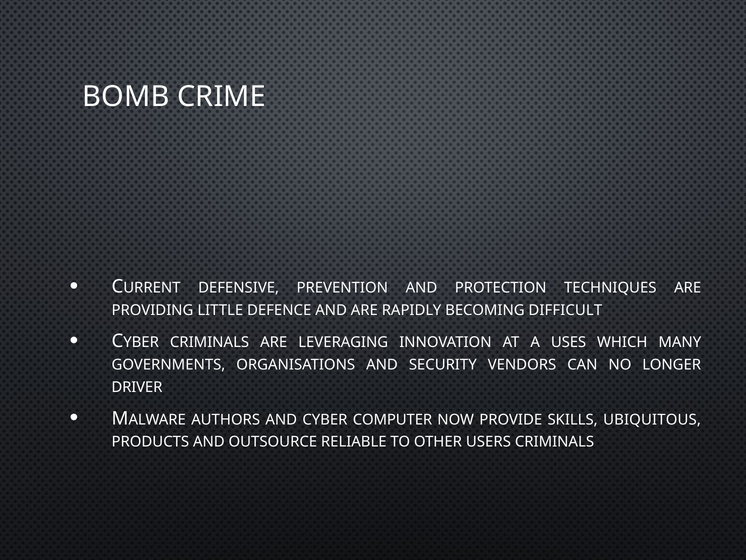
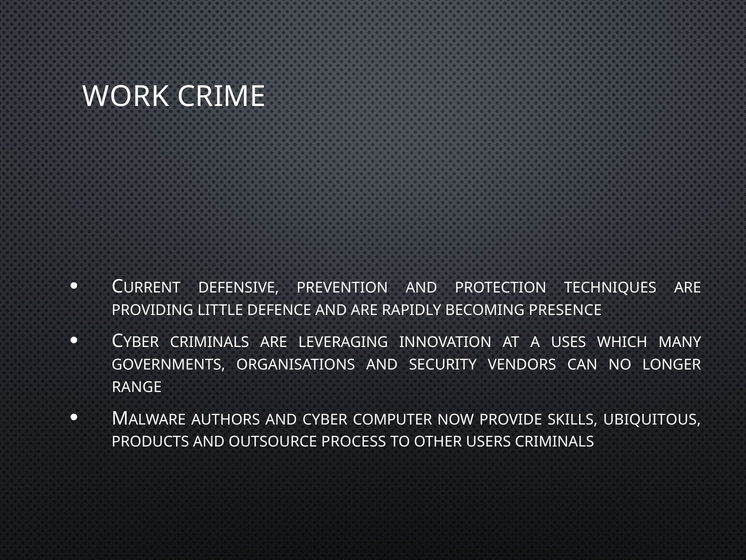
BOMB: BOMB -> WORK
DIFFICULT: DIFFICULT -> PRESENCE
DRIVER: DRIVER -> RANGE
RELIABLE: RELIABLE -> PROCESS
